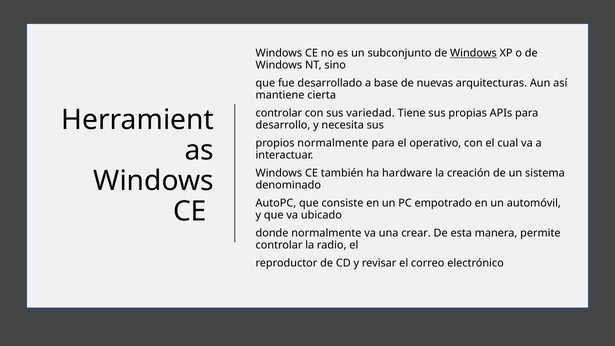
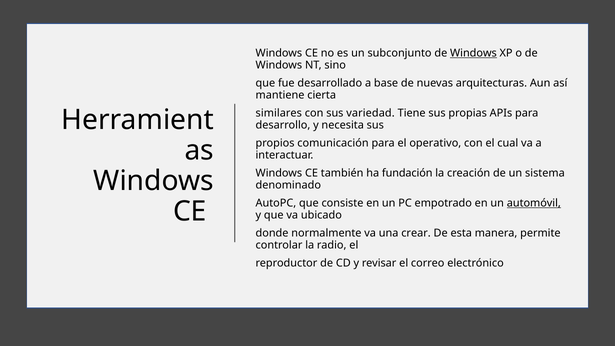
controlar at (279, 113): controlar -> similares
propios normalmente: normalmente -> comunicación
hardware: hardware -> fundación
automóvil underline: none -> present
